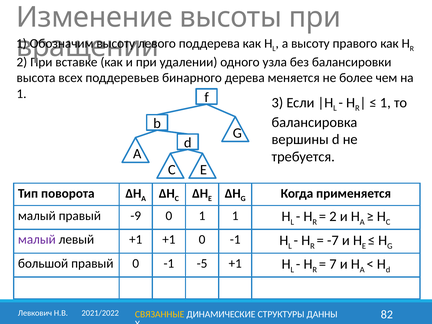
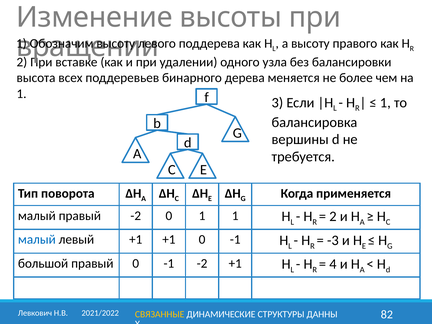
правый -9: -9 -> -2
малый at (37, 240) colour: purple -> blue
-7: -7 -> -3
-1 -5: -5 -> -2
7: 7 -> 4
